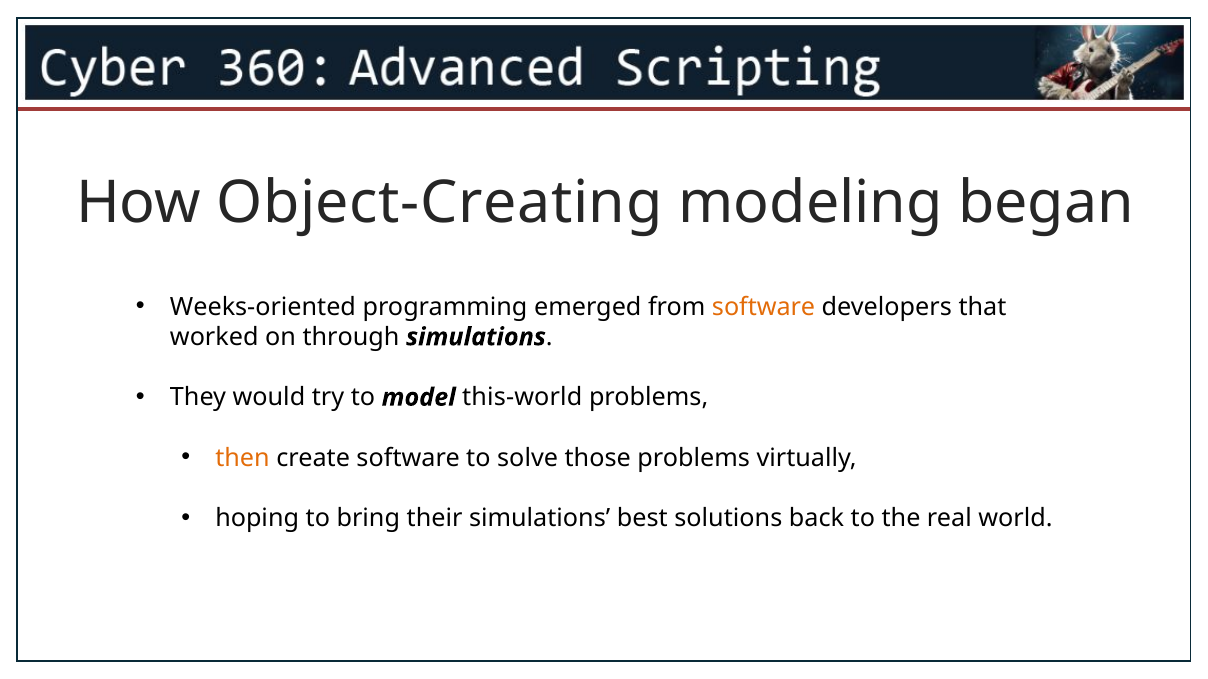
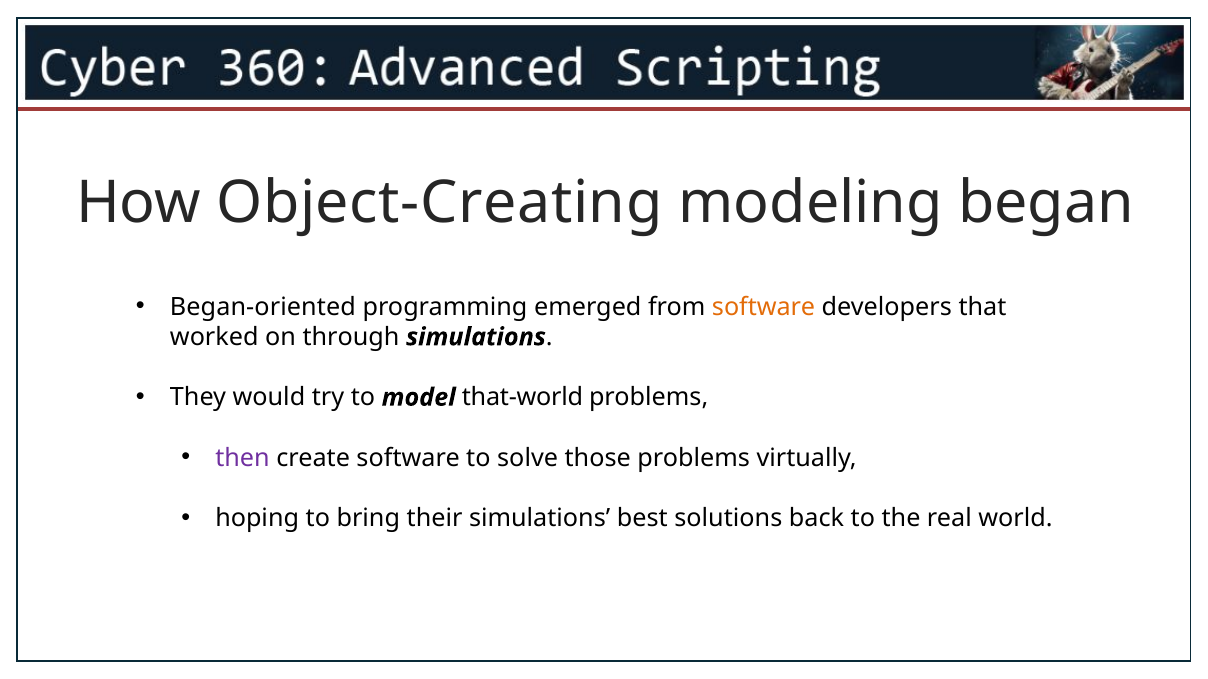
Weeks-oriented: Weeks-oriented -> Began-oriented
this-world: this-world -> that-world
then colour: orange -> purple
